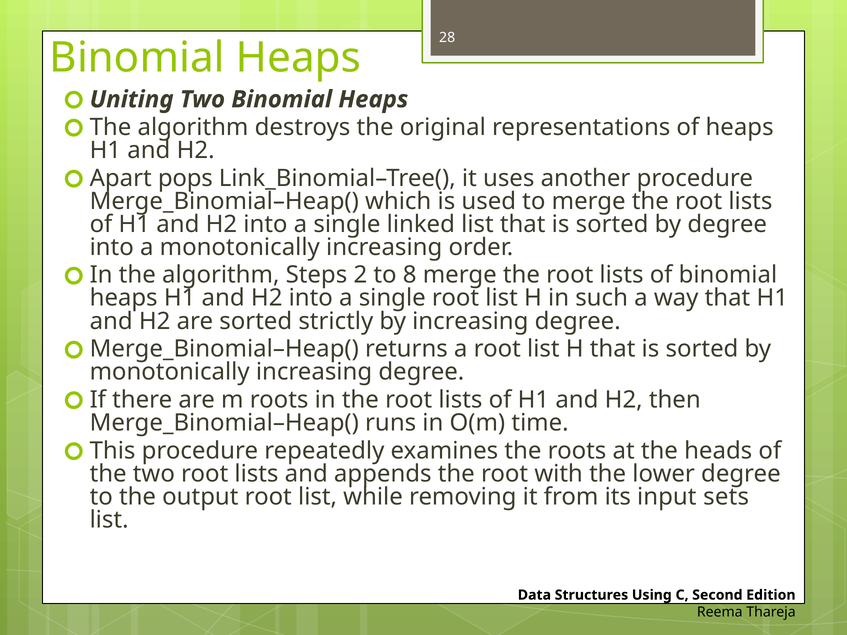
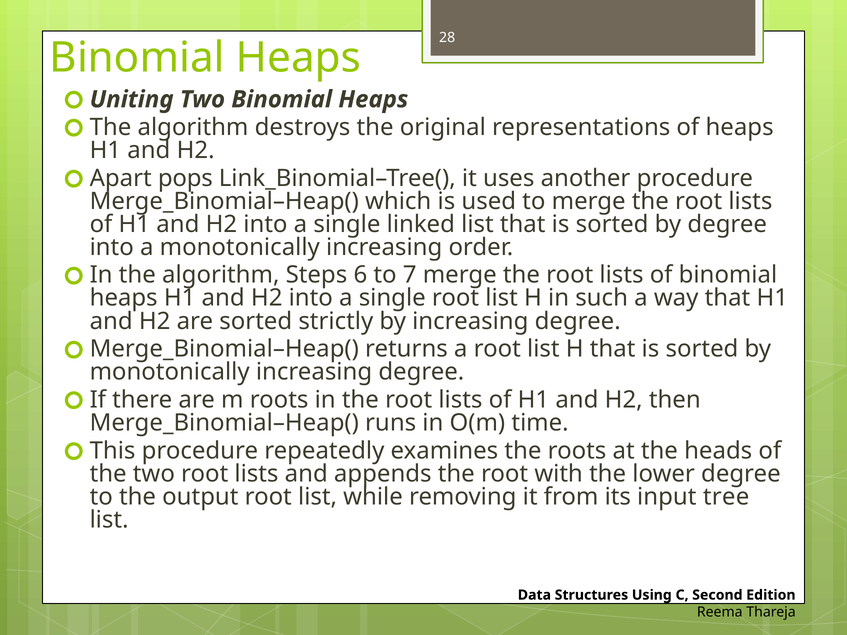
2: 2 -> 6
8: 8 -> 7
sets: sets -> tree
